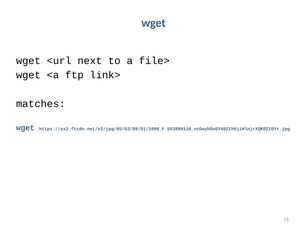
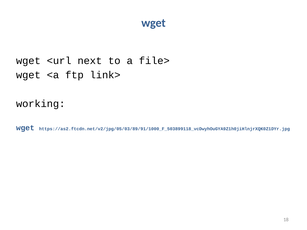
matches: matches -> working
